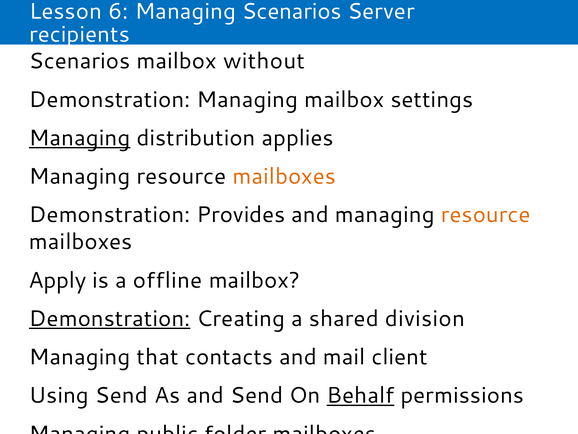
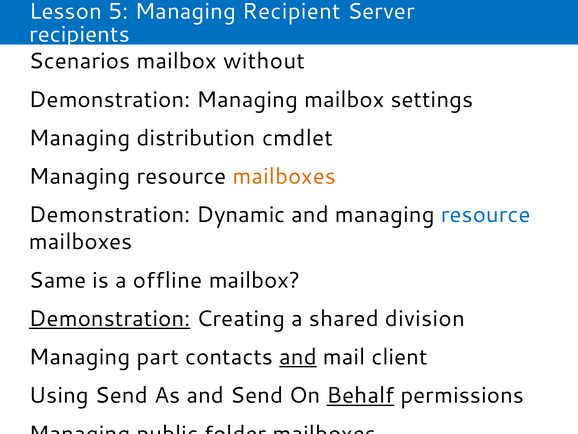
6: 6 -> 5
Managing Scenarios: Scenarios -> Recipient
Managing at (80, 138) underline: present -> none
applies: applies -> cmdlet
Provides: Provides -> Dynamic
resource at (486, 215) colour: orange -> blue
Apply: Apply -> Same
that: that -> part
and at (298, 357) underline: none -> present
